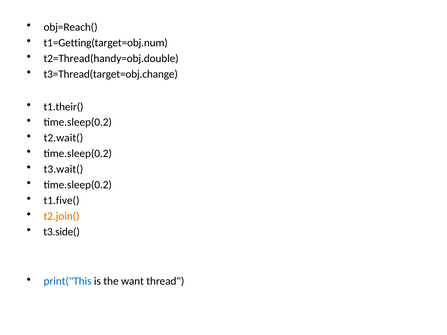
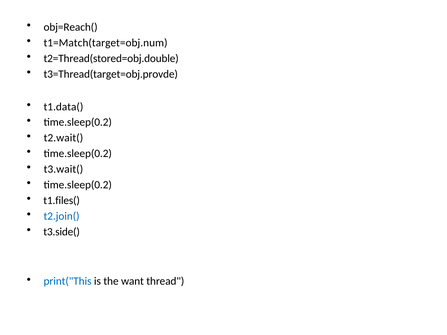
t1=Getting(target=obj.num: t1=Getting(target=obj.num -> t1=Match(target=obj.num
t2=Thread(handy=obj.double: t2=Thread(handy=obj.double -> t2=Thread(stored=obj.double
t3=Thread(target=obj.change: t3=Thread(target=obj.change -> t3=Thread(target=obj.provde
t1.their(: t1.their( -> t1.data(
t1.five(: t1.five( -> t1.files(
t2.join( colour: orange -> blue
